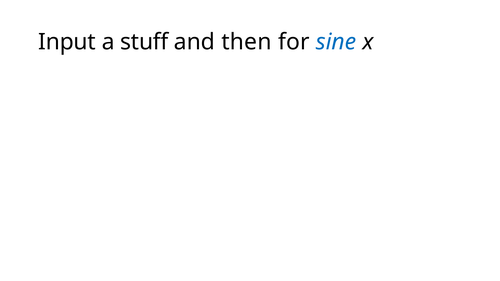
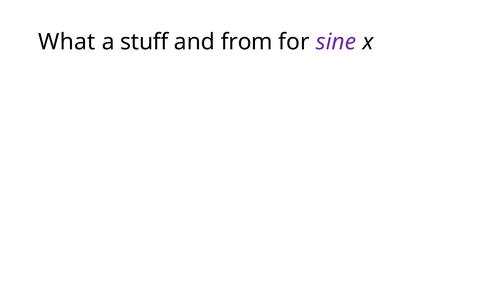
Input: Input -> What
then: then -> from
sine colour: blue -> purple
